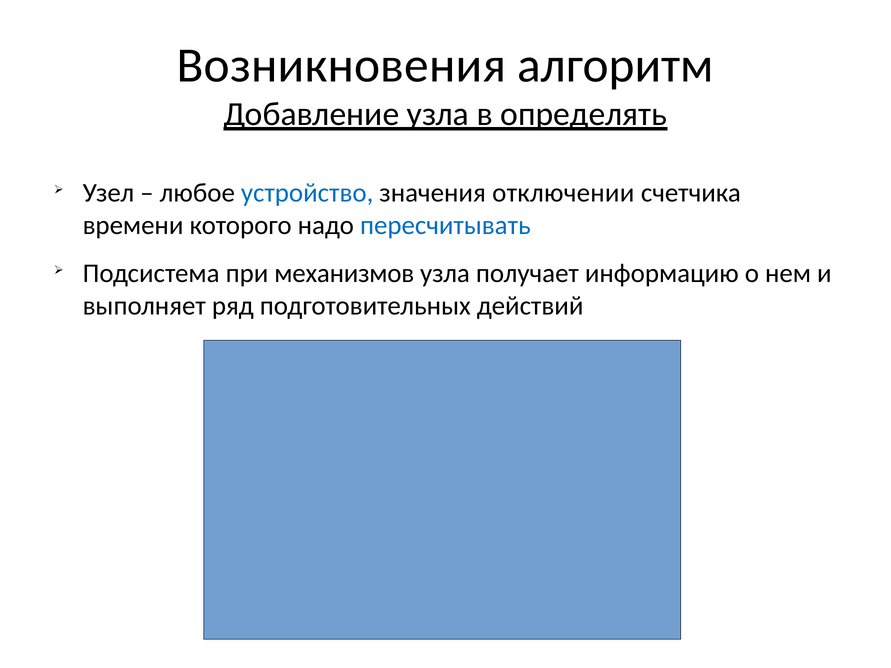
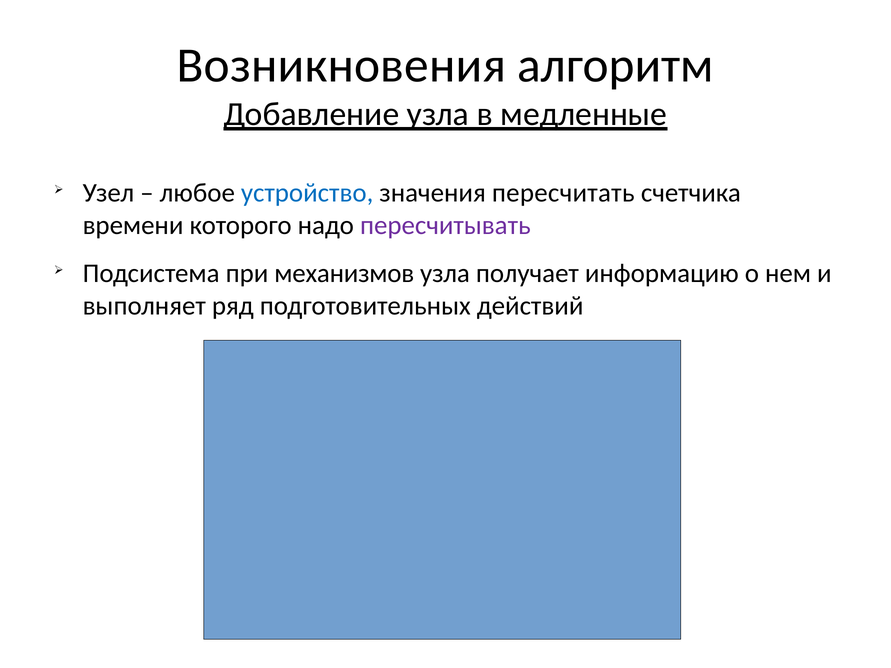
определять: определять -> медленные
отключении: отключении -> пересчитать
пересчитывать colour: blue -> purple
